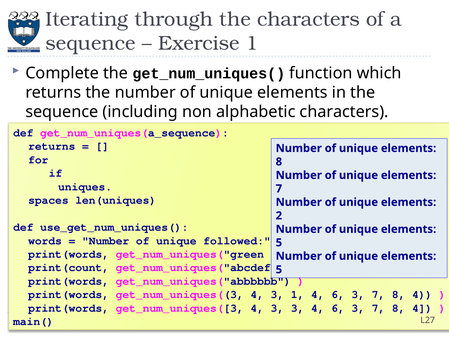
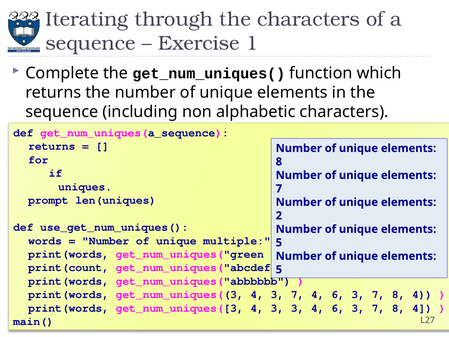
spaces: spaces -> prompt
followed: followed -> multiple
4 3 1: 1 -> 7
